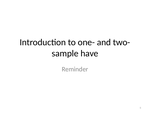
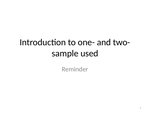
have: have -> used
